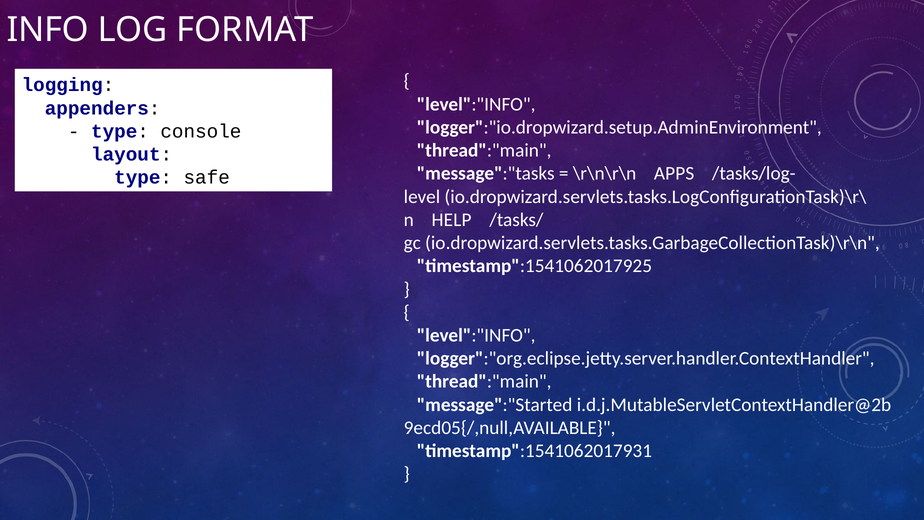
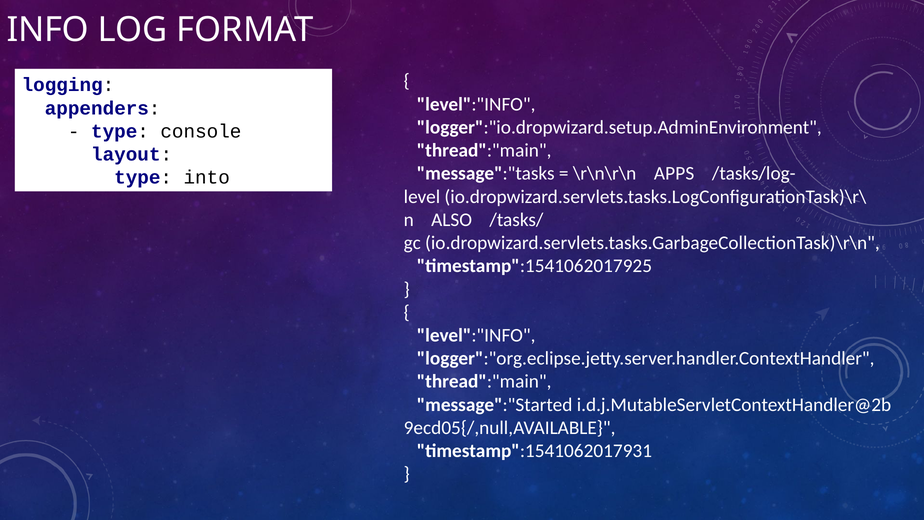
safe: safe -> into
HELP: HELP -> ALSO
